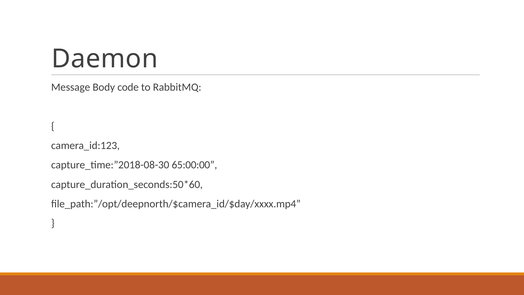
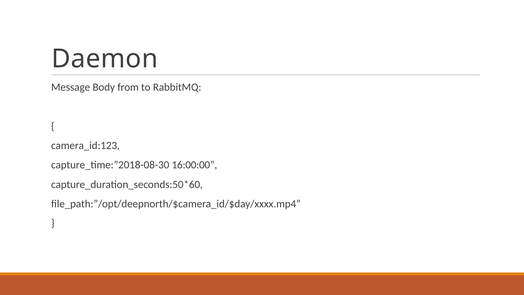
code: code -> from
65:00:00: 65:00:00 -> 16:00:00
